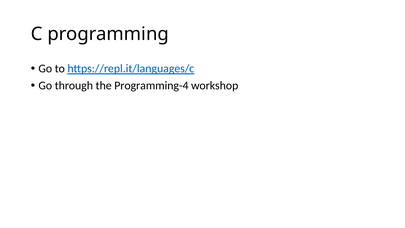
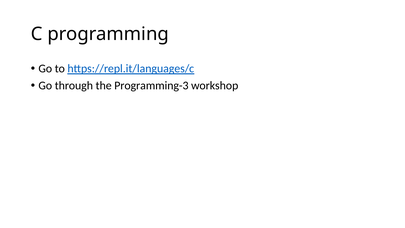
Programming-4: Programming-4 -> Programming-3
